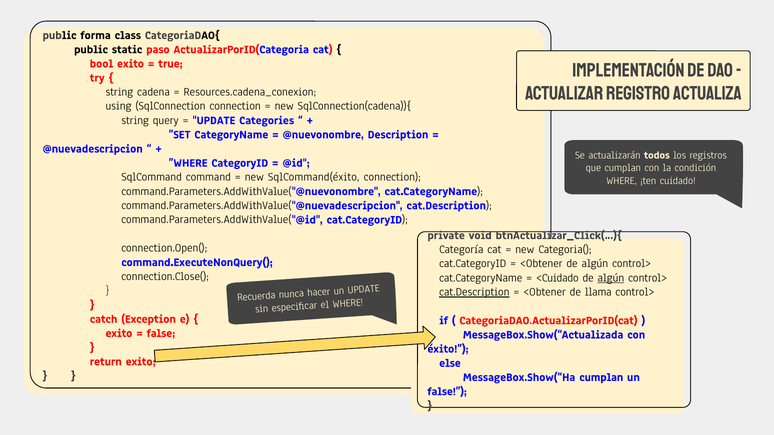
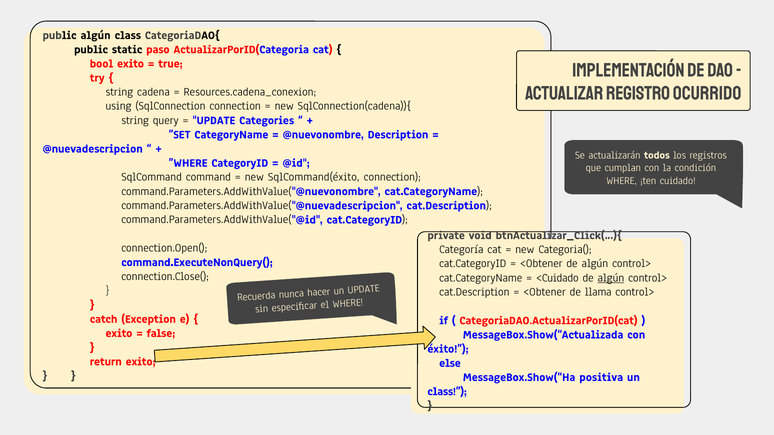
public forma: forma -> algún
actualiza: actualiza -> ocurrido
cat.Description at (474, 292) underline: present -> none
MessageBox.Show(“Ha cumplan: cumplan -> positiva
false at (447, 392): false -> class
